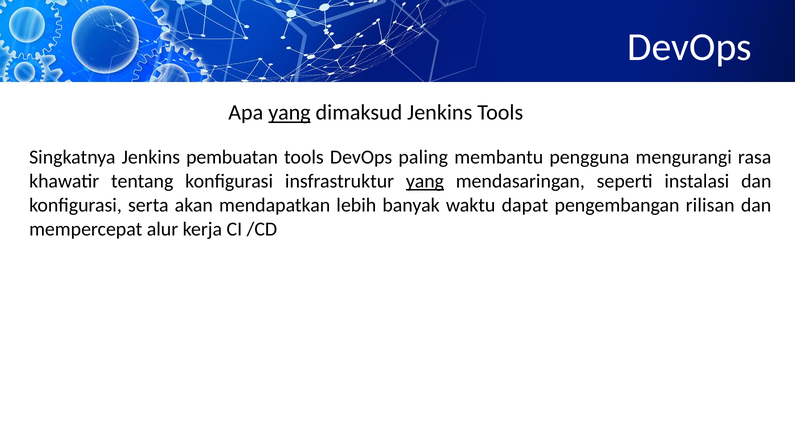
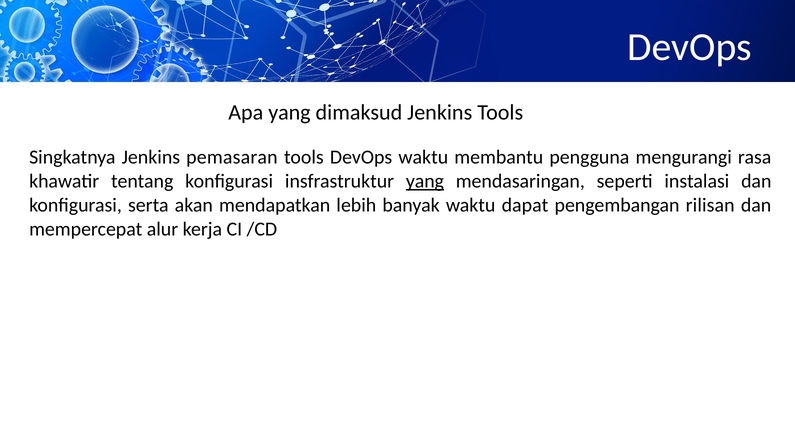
yang at (289, 113) underline: present -> none
pembuatan: pembuatan -> pemasaran
DevOps paling: paling -> waktu
